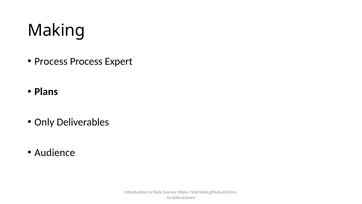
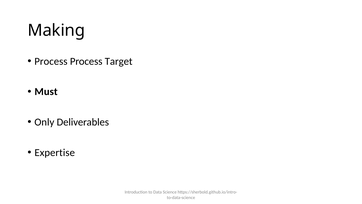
Expert: Expert -> Target
Plans: Plans -> Must
Audience: Audience -> Expertise
